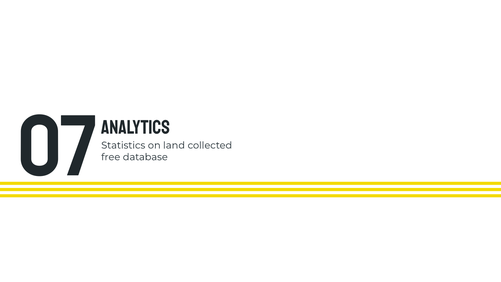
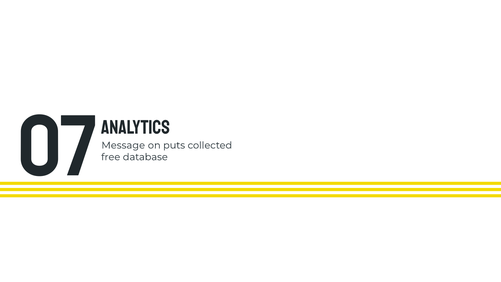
Statistics: Statistics -> Message
land: land -> puts
